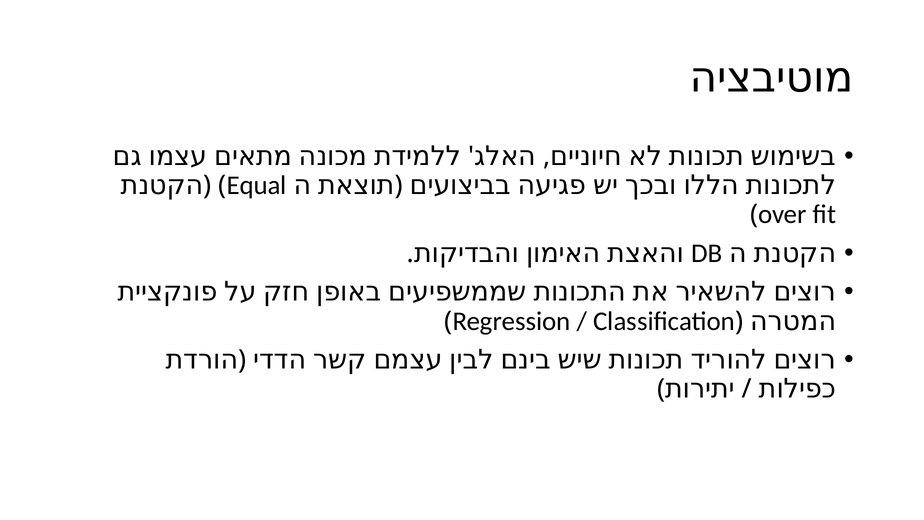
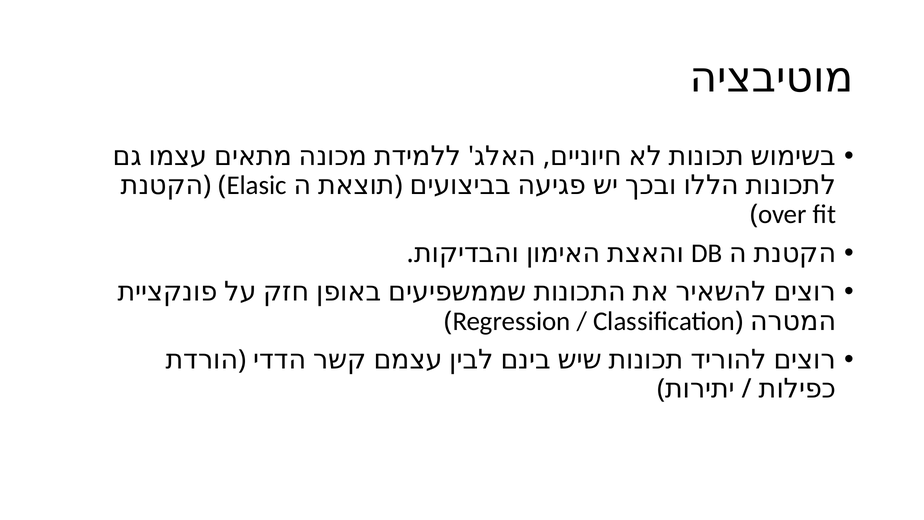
Equal: Equal -> Elasic
